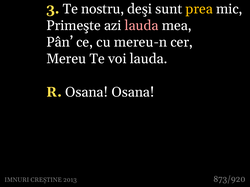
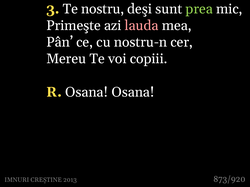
prea colour: yellow -> light green
mereu-n: mereu-n -> nostru-n
voi lauda: lauda -> copiii
